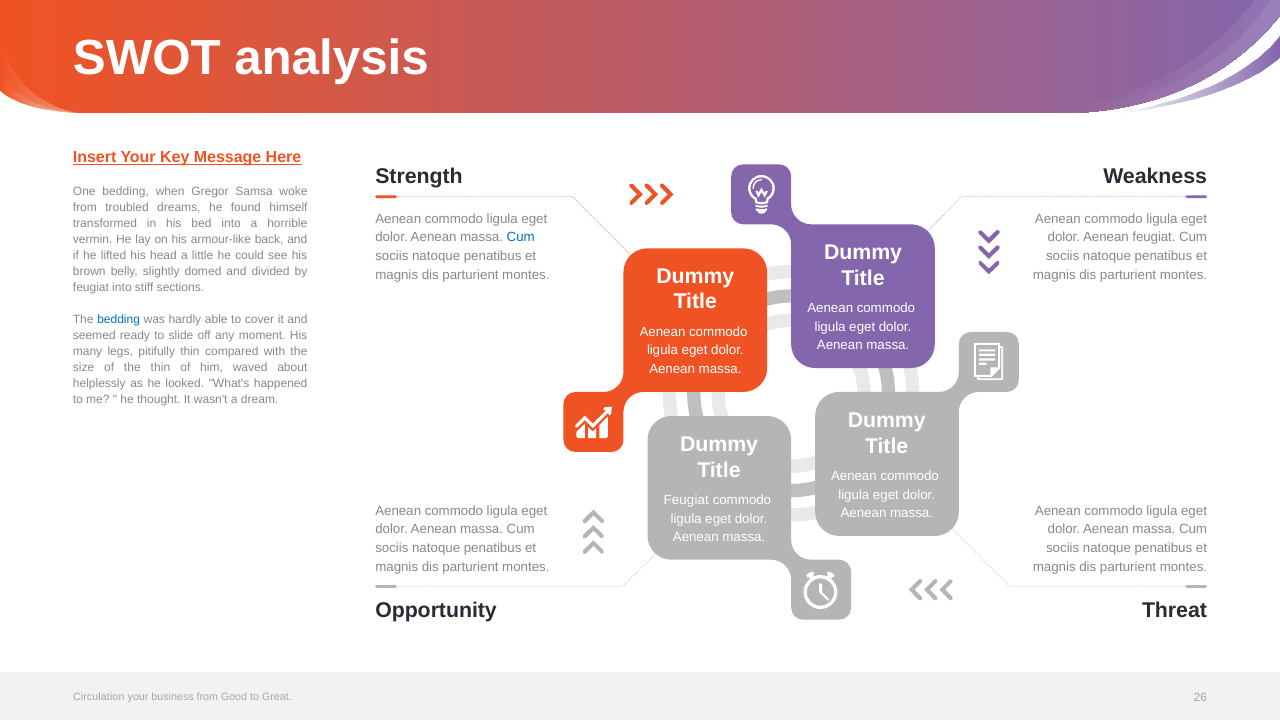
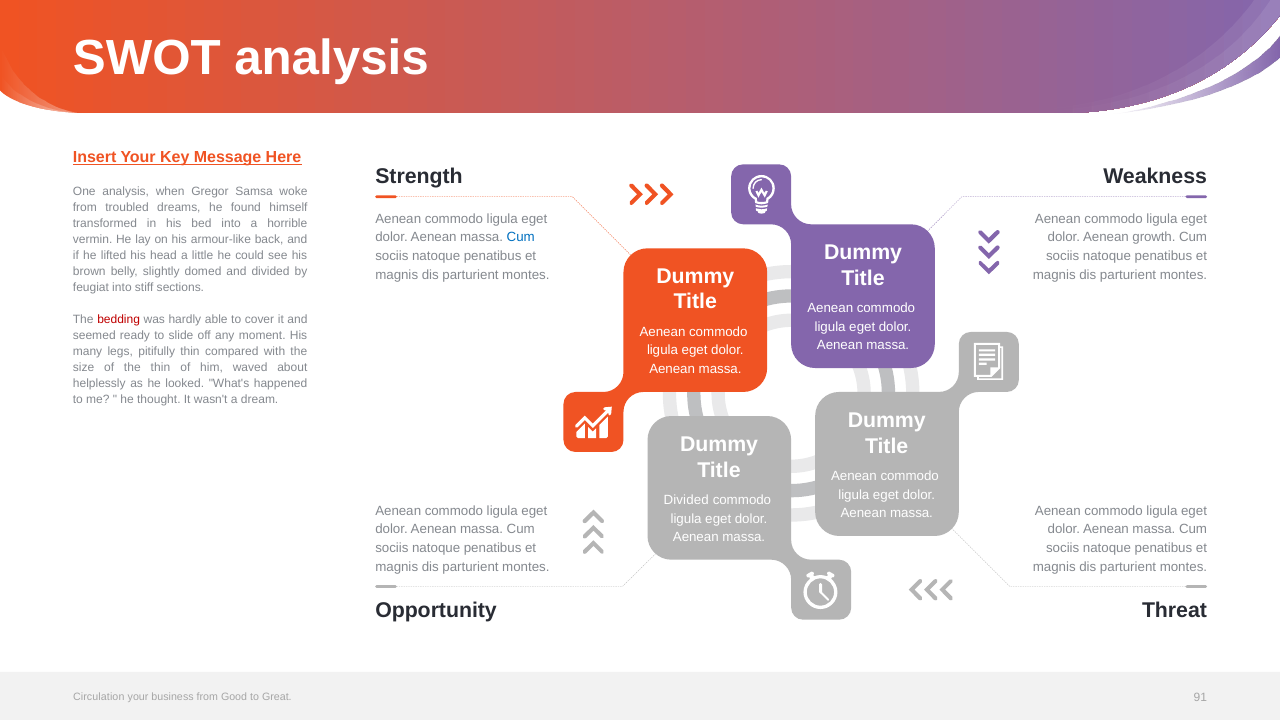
One bedding: bedding -> analysis
Aenean feugiat: feugiat -> growth
bedding at (119, 320) colour: blue -> red
Feugiat at (686, 500): Feugiat -> Divided
26: 26 -> 91
